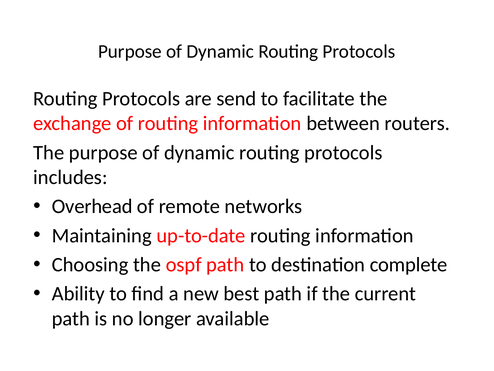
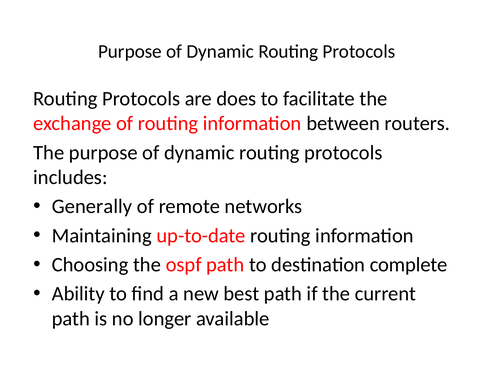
send: send -> does
Overhead: Overhead -> Generally
